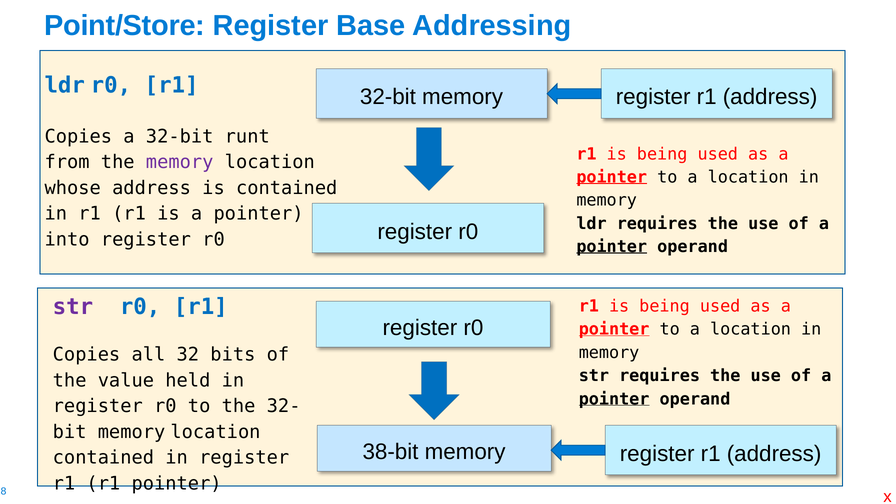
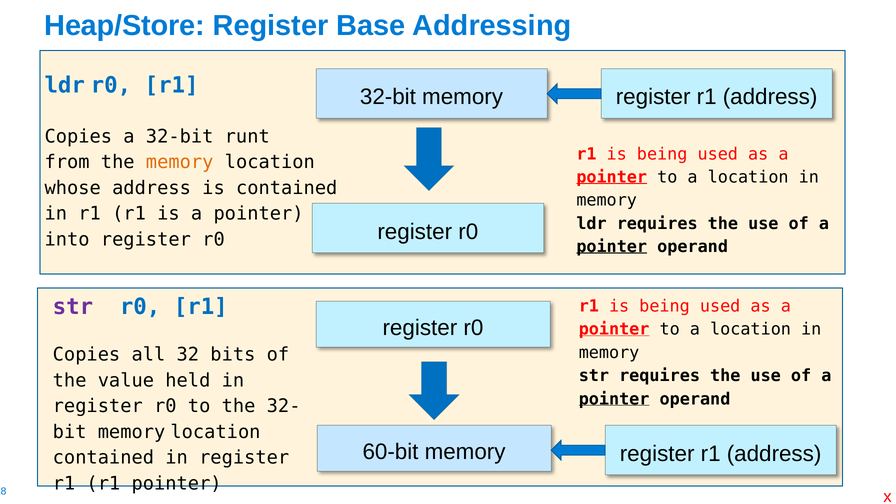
Point/Store: Point/Store -> Heap/Store
memory at (180, 162) colour: purple -> orange
38-bit: 38-bit -> 60-bit
